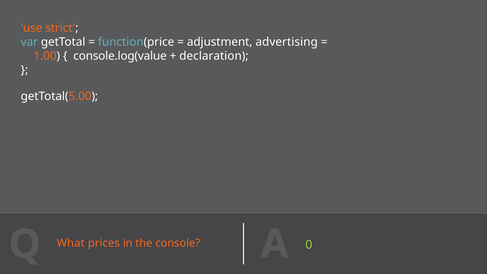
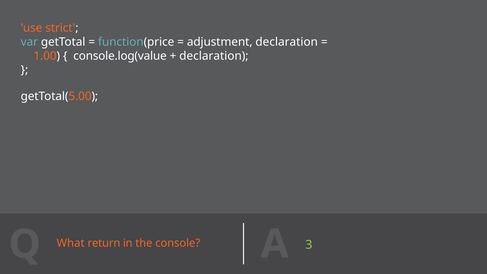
adjustment advertising: advertising -> declaration
prices: prices -> return
0: 0 -> 3
